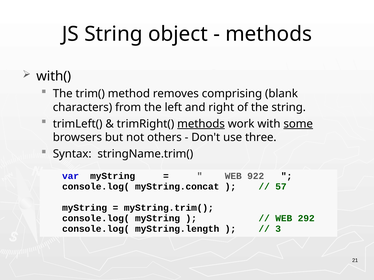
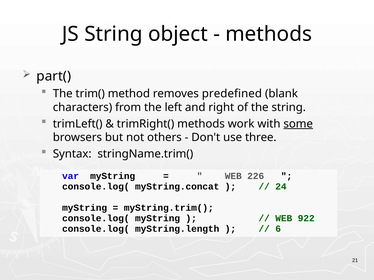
with(: with( -> part(
comprising: comprising -> predefined
methods at (201, 124) underline: present -> none
922: 922 -> 226
57: 57 -> 24
292: 292 -> 922
3: 3 -> 6
